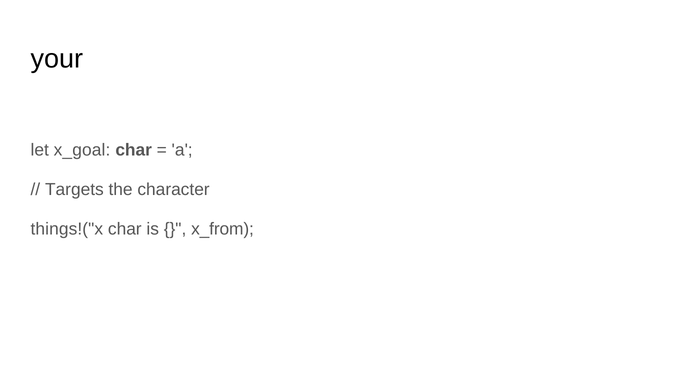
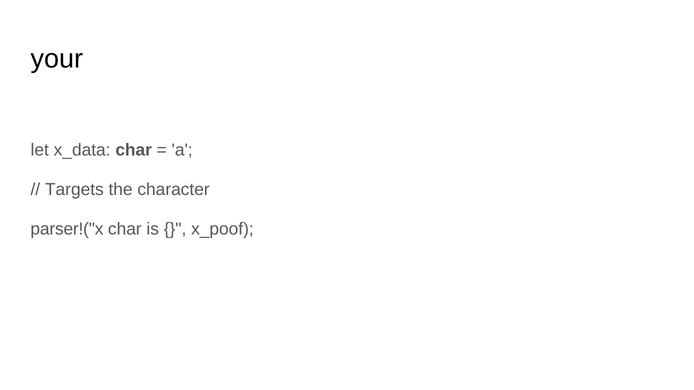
x_goal: x_goal -> x_data
things!("x: things!("x -> parser!("x
x_from: x_from -> x_poof
